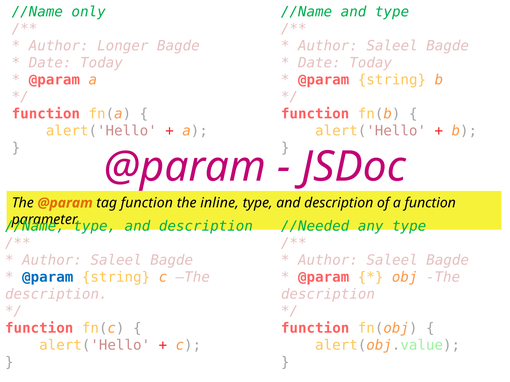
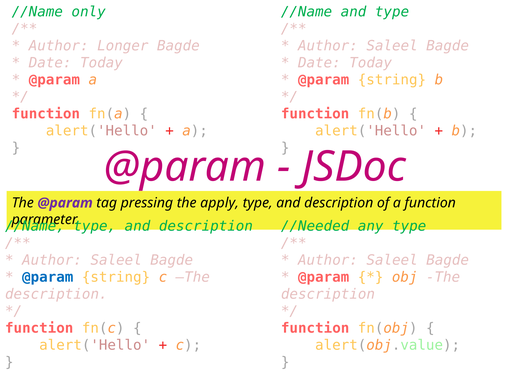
@param at (65, 203) colour: orange -> purple
tag function: function -> pressing
inline: inline -> apply
